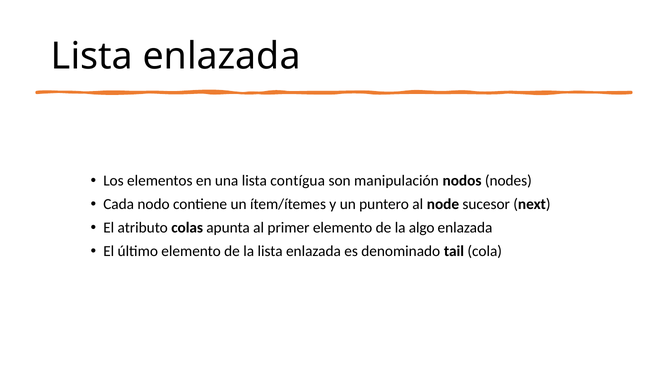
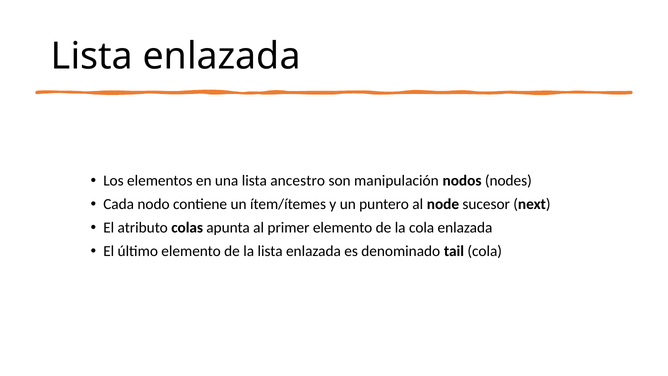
contígua: contígua -> ancestro
la algo: algo -> cola
